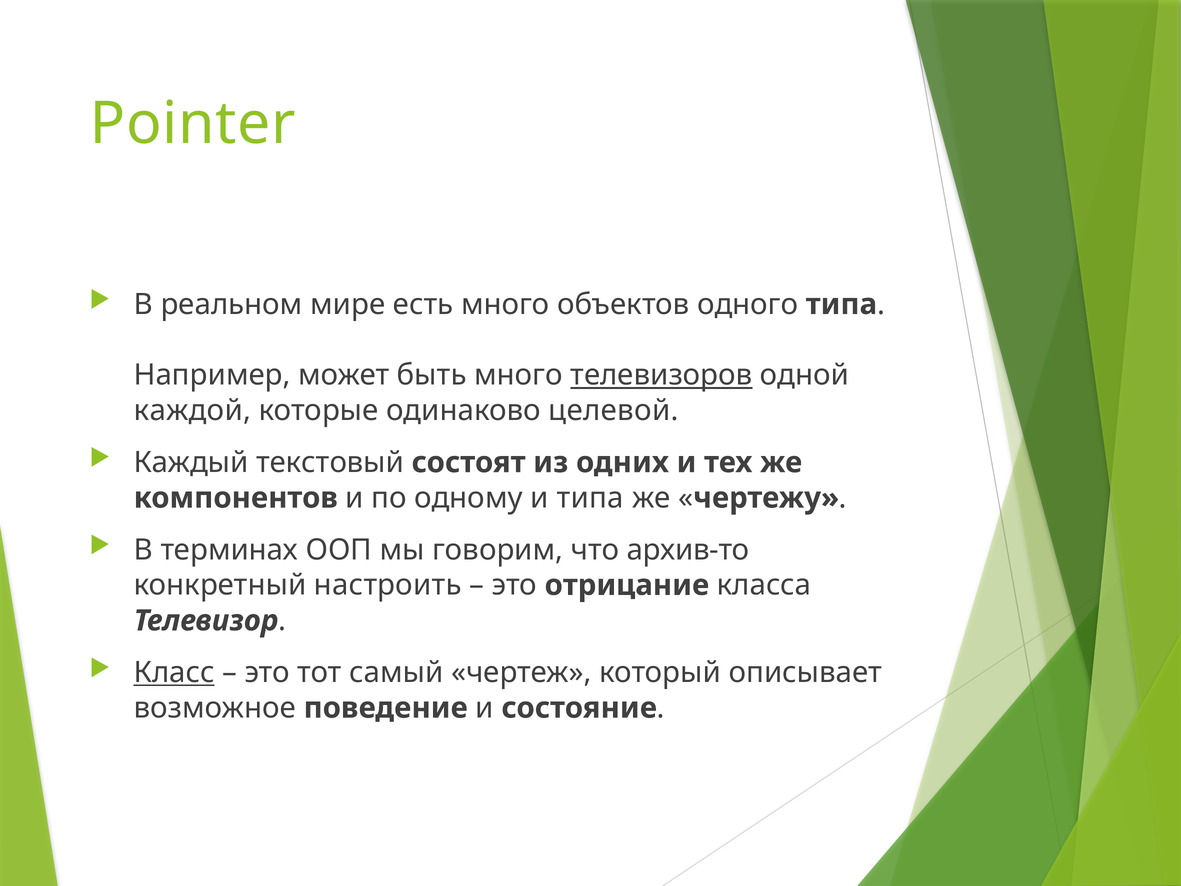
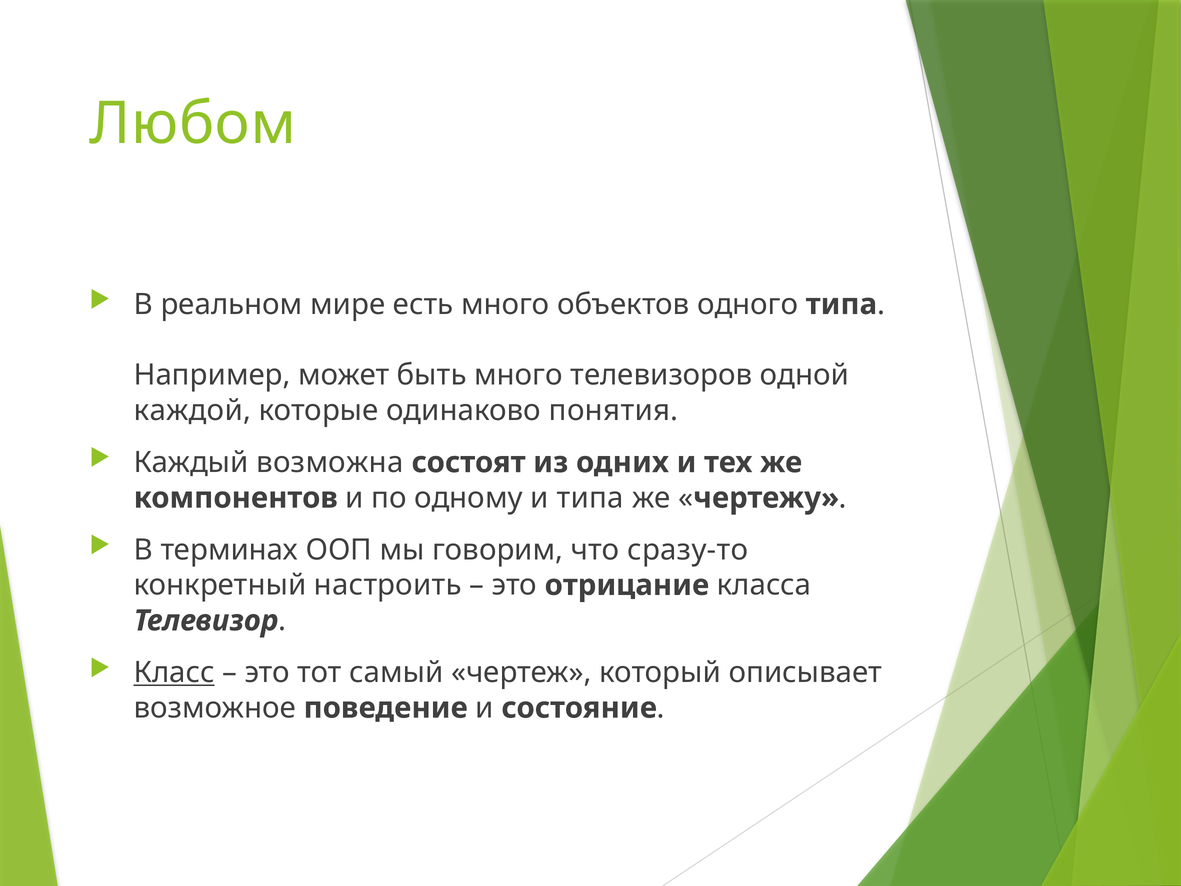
Pointer: Pointer -> Любом
телевизоров underline: present -> none
целевой: целевой -> понятия
текстовый: текстовый -> возможна
архив-то: архив-то -> сразу-то
